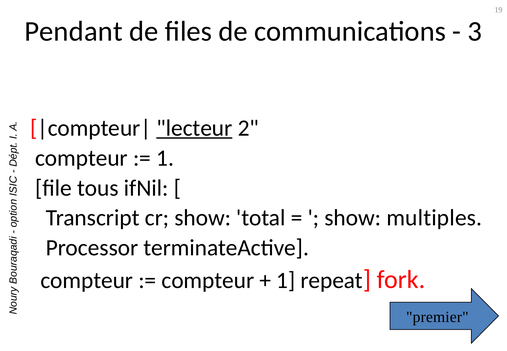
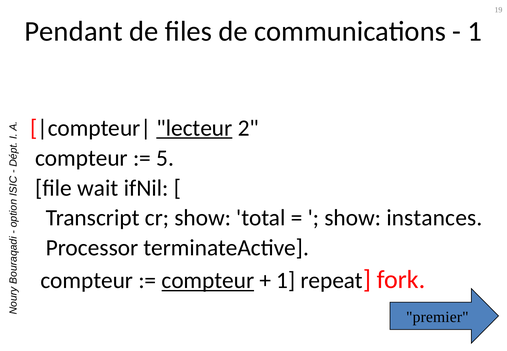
3 at (475, 31): 3 -> 1
1 at (165, 158): 1 -> 5
tous: tous -> wait
multiples: multiples -> instances
compteur at (208, 281) underline: none -> present
